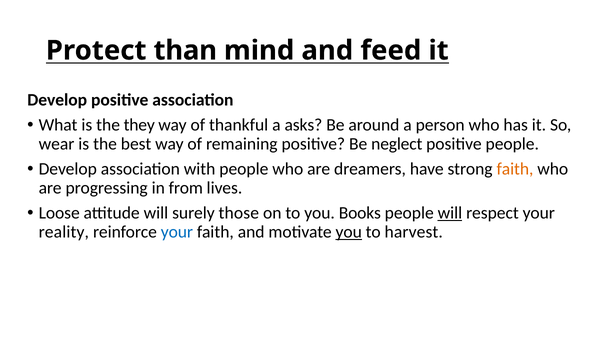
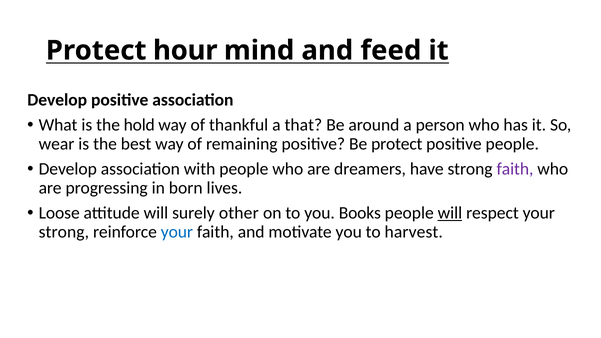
than: than -> hour
they: they -> hold
asks: asks -> that
Be neglect: neglect -> protect
faith at (515, 169) colour: orange -> purple
from: from -> born
those: those -> other
reality at (64, 232): reality -> strong
you at (349, 232) underline: present -> none
